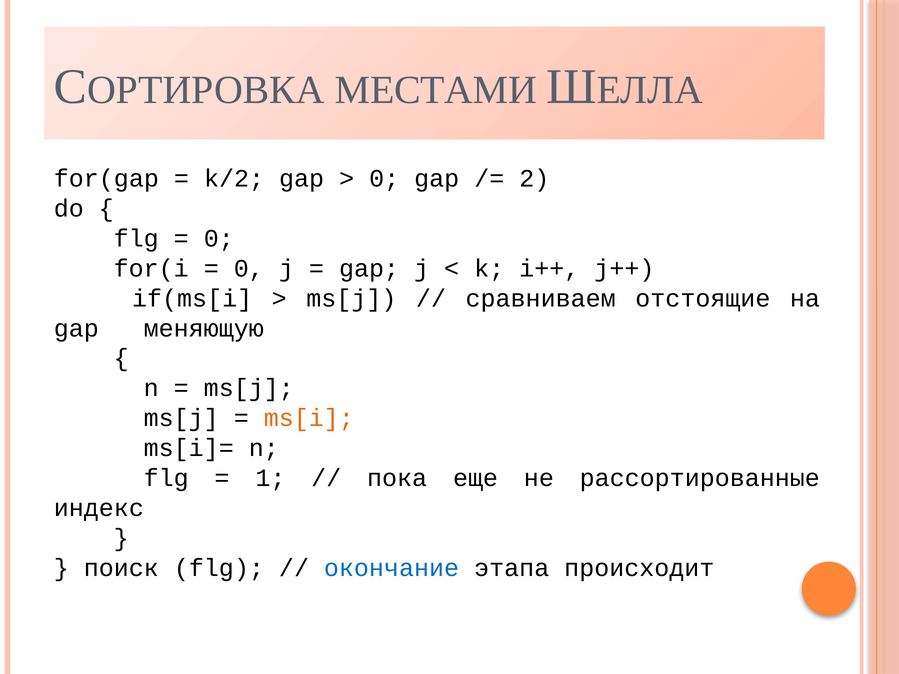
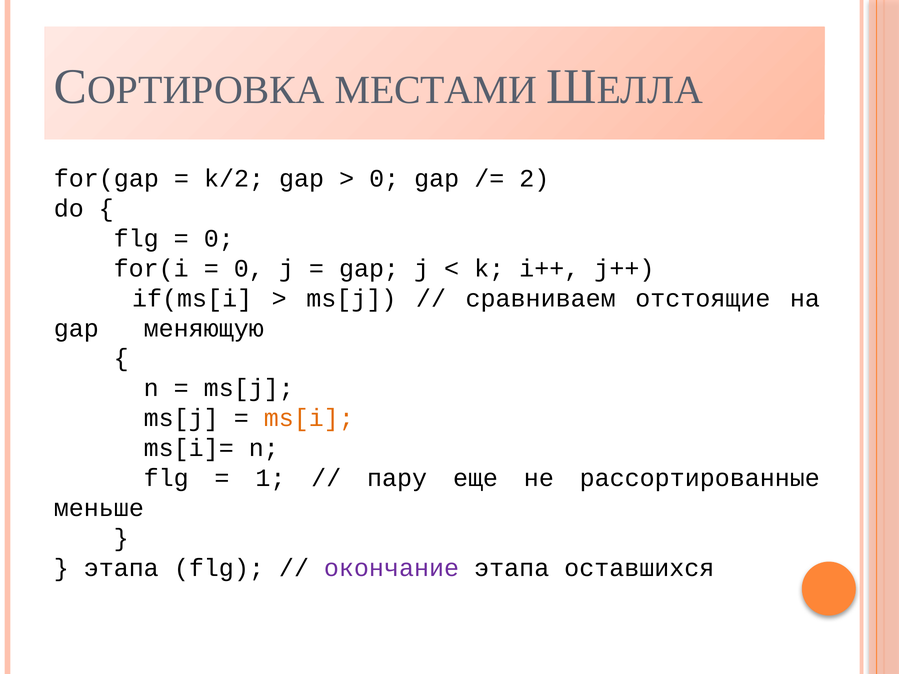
пока: пока -> пару
индекс: индекс -> меньше
поиск at (121, 568): поиск -> этапа
окончание colour: blue -> purple
происходит: происходит -> оставшихся
